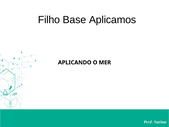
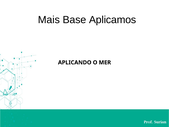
Filho: Filho -> Mais
